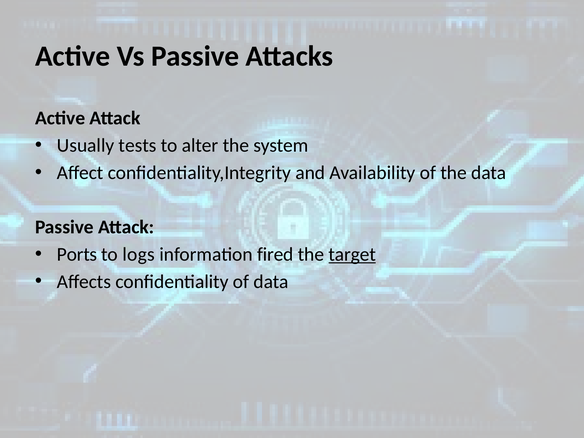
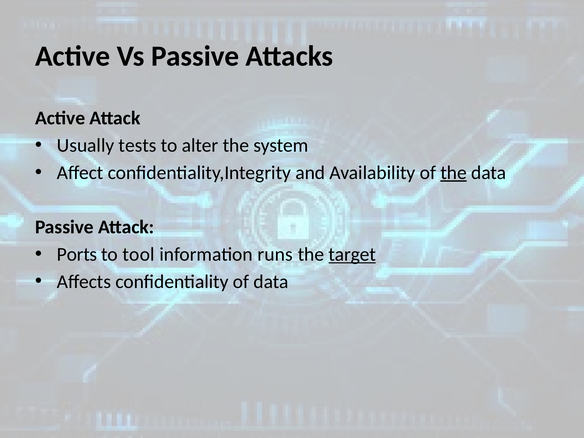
the at (454, 173) underline: none -> present
logs: logs -> tool
fired: fired -> runs
